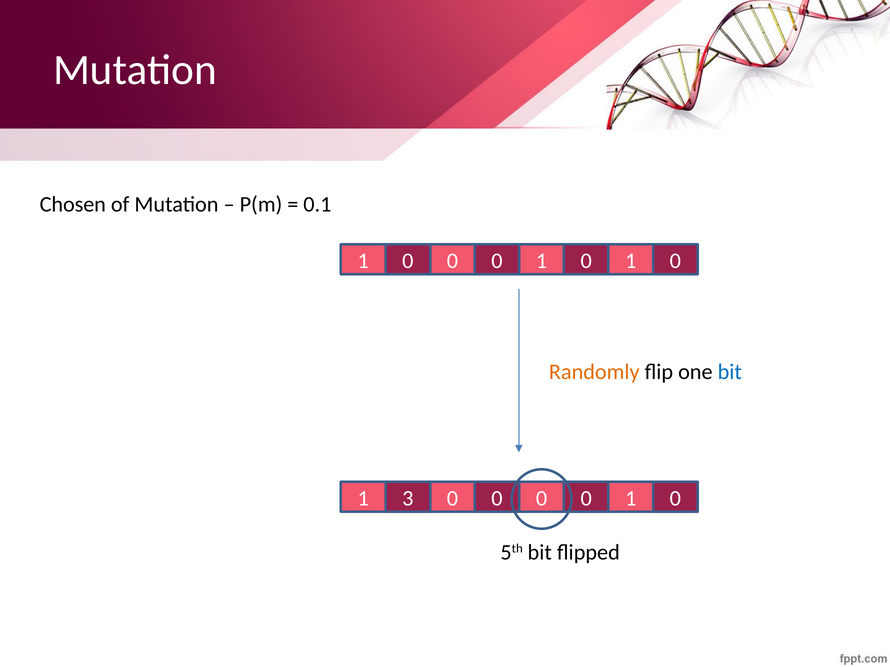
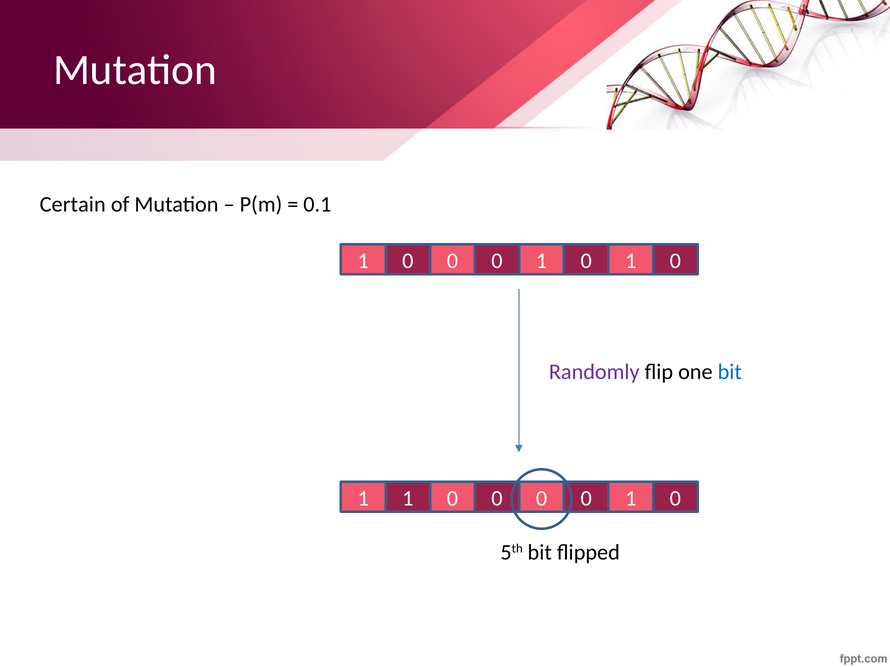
Chosen: Chosen -> Certain
Randomly colour: orange -> purple
1 3: 3 -> 1
